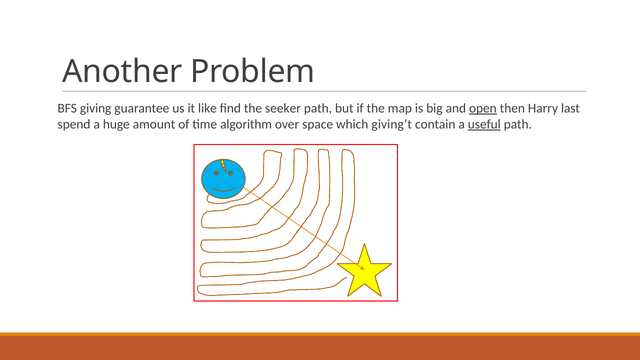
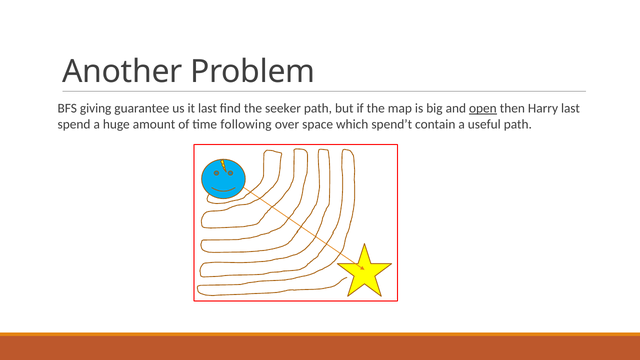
it like: like -> last
algorithm: algorithm -> following
giving’t: giving’t -> spend’t
useful underline: present -> none
